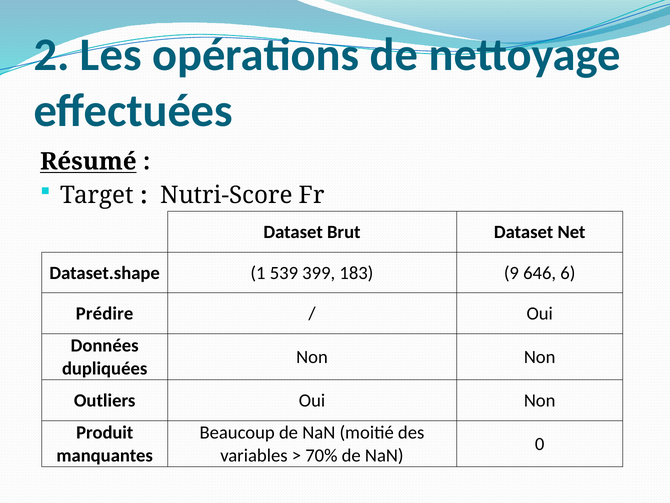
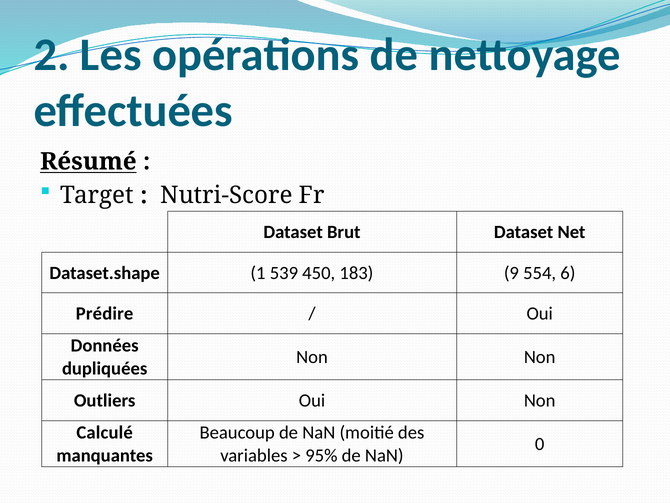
399: 399 -> 450
646: 646 -> 554
Produit: Produit -> Calculé
70%: 70% -> 95%
